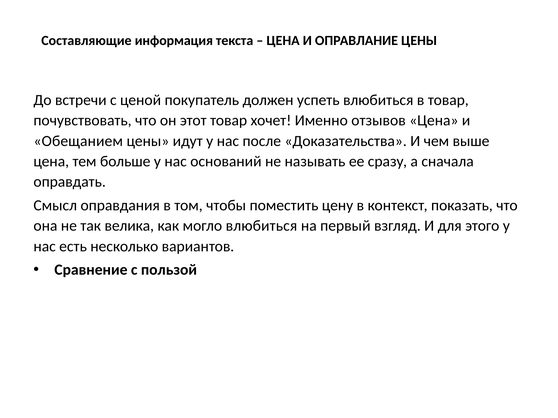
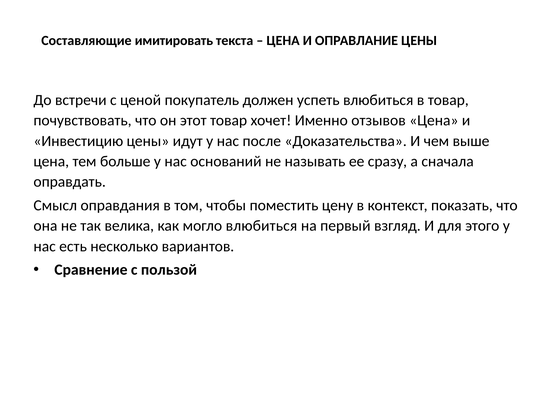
информация: информация -> имитировать
Обещанием: Обещанием -> Инвестицию
